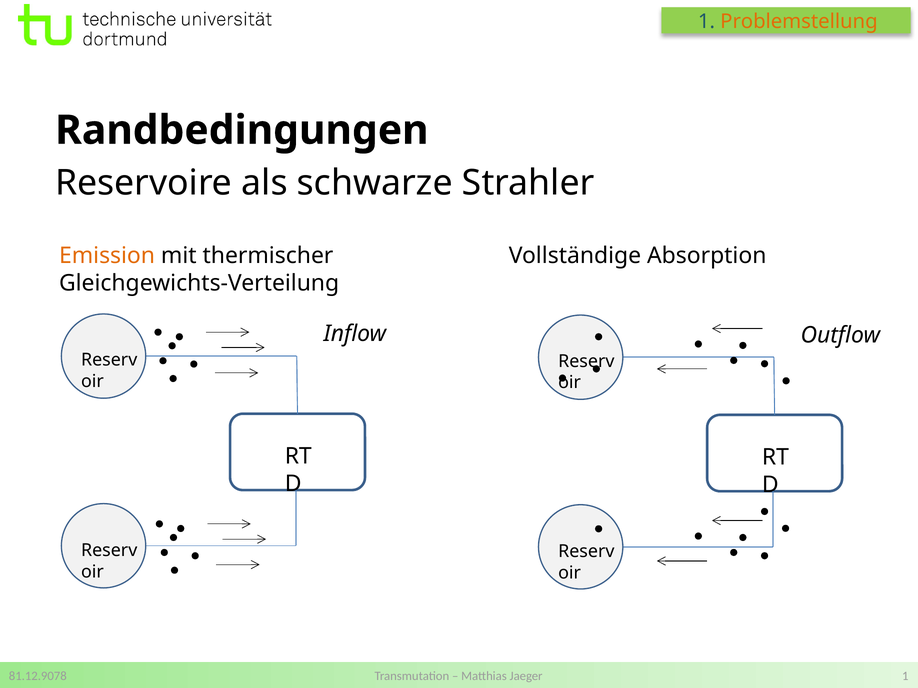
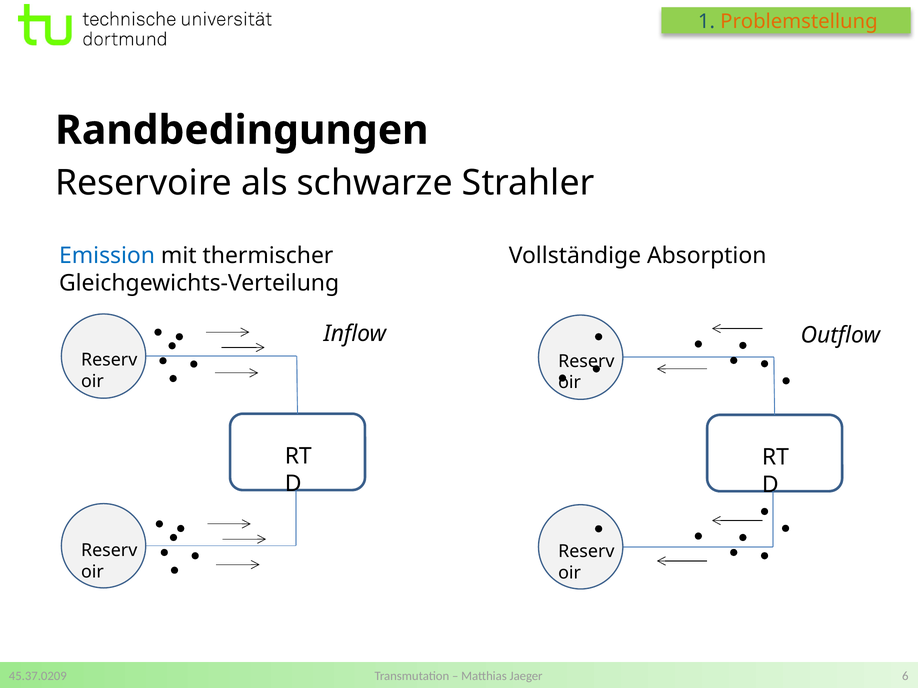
Emission colour: orange -> blue
Jaeger 1: 1 -> 6
81.12.9078: 81.12.9078 -> 45.37.0209
